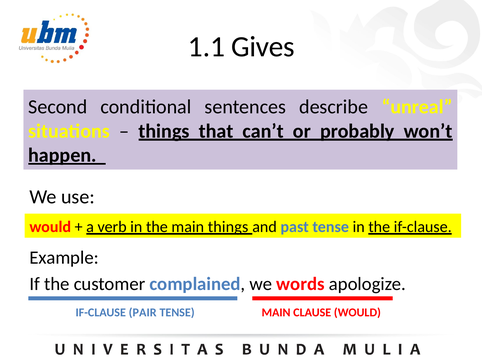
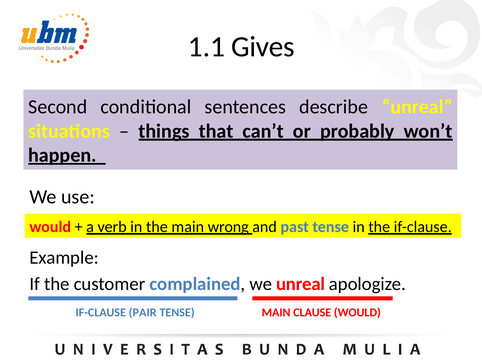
main things: things -> wrong
we words: words -> unreal
